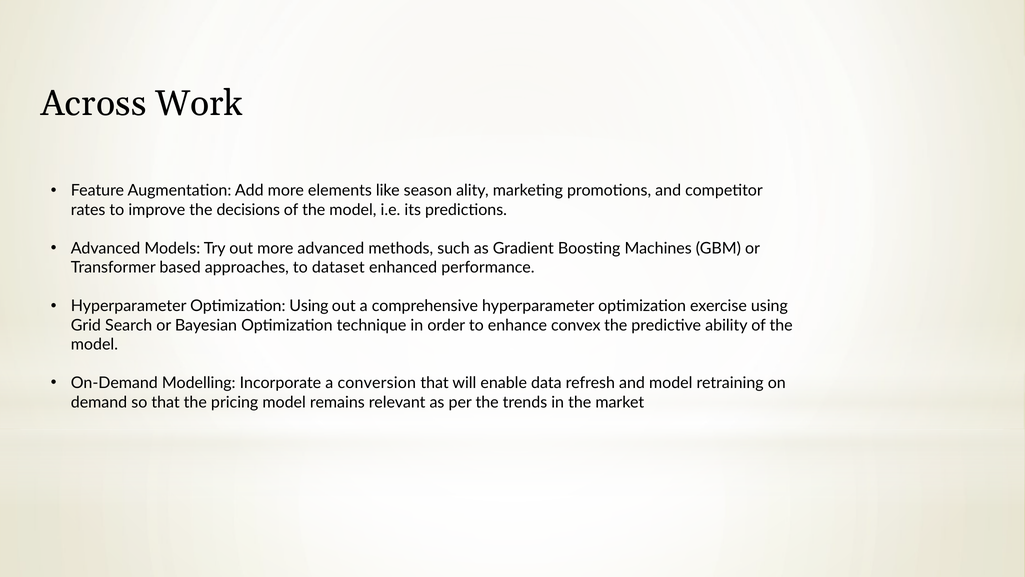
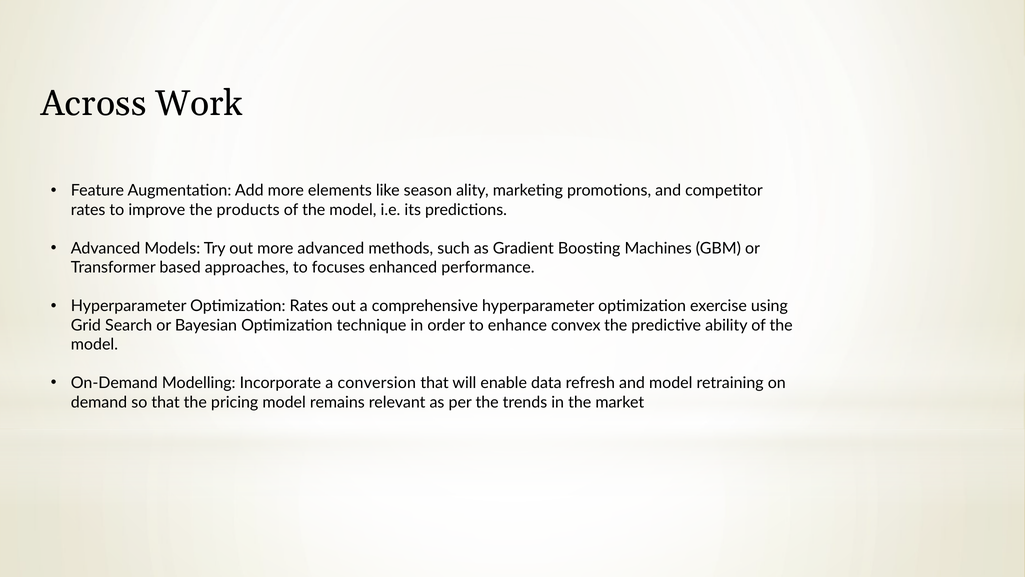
decisions: decisions -> products
dataset: dataset -> focuses
Optimization Using: Using -> Rates
